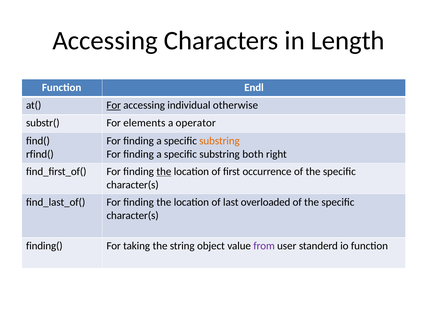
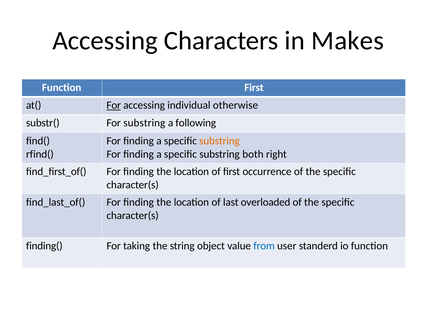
Length: Length -> Makes
Function Endl: Endl -> First
For elements: elements -> substring
operator: operator -> following
the at (164, 172) underline: present -> none
from colour: purple -> blue
